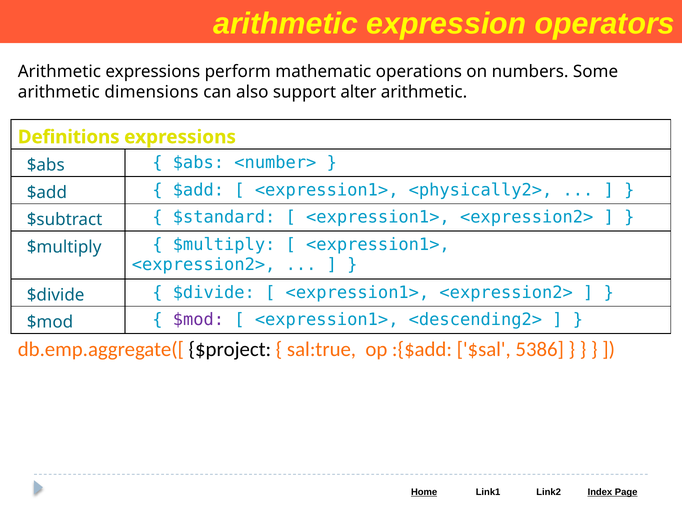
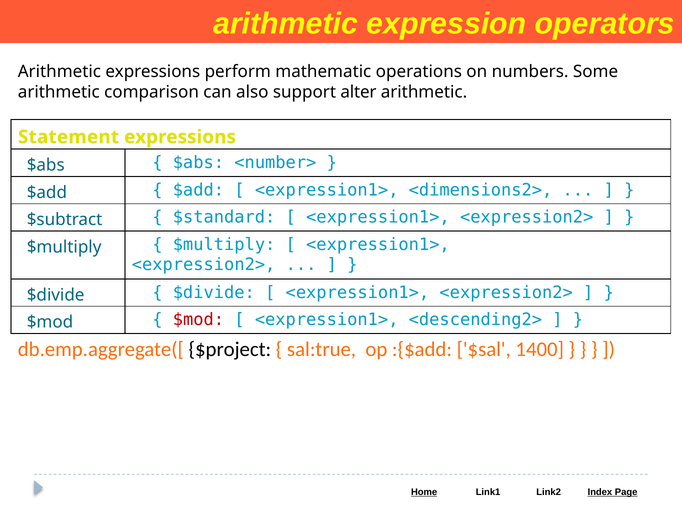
dimensions: dimensions -> comparison
Definitions: Definitions -> Statement
<physically2>: <physically2> -> <dimensions2>
$mod at (198, 320) colour: purple -> red
5386: 5386 -> 1400
